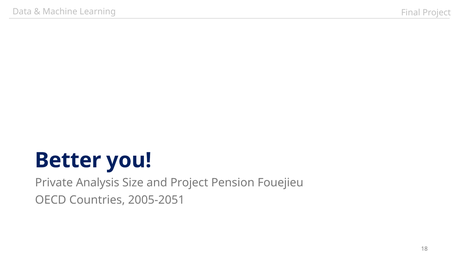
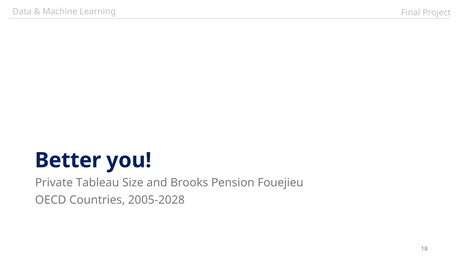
Analysis: Analysis -> Tableau
and Project: Project -> Brooks
2005-2051: 2005-2051 -> 2005-2028
